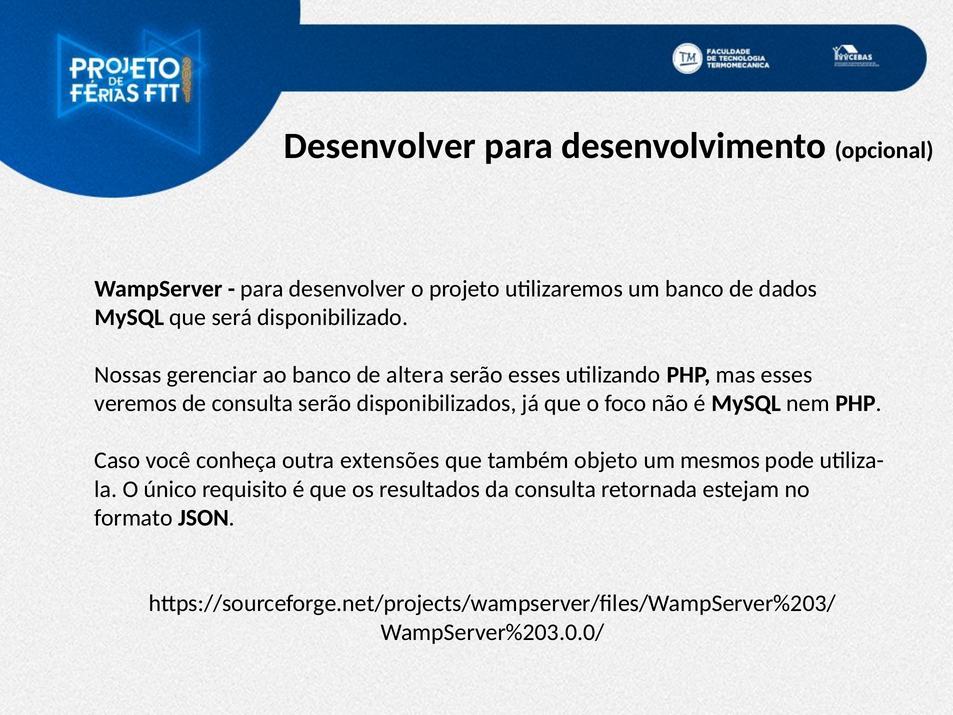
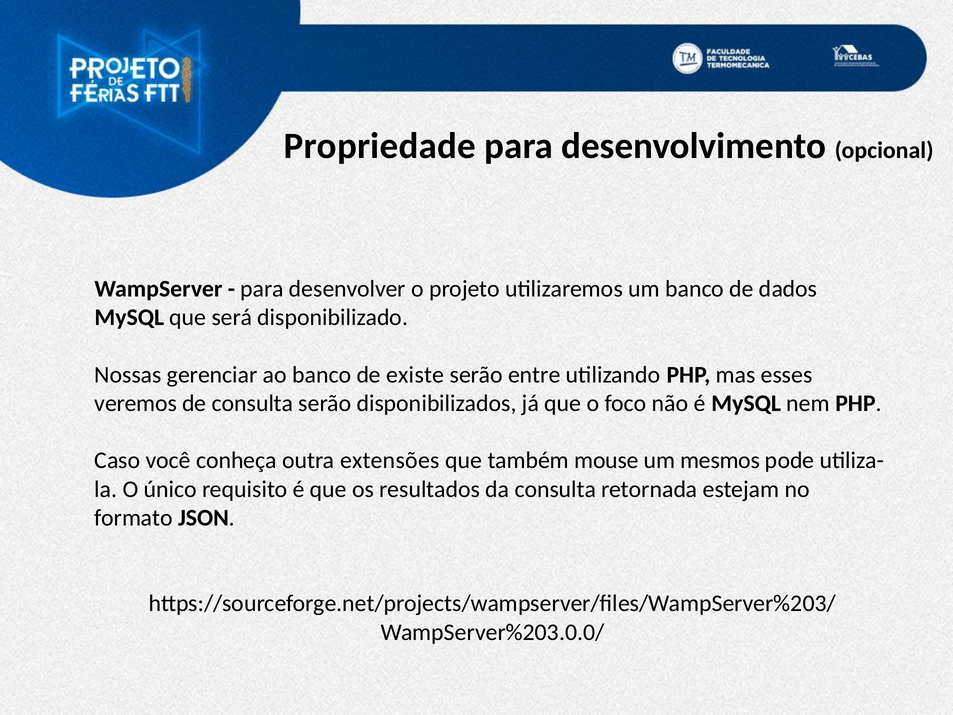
Desenvolver at (380, 146): Desenvolver -> Propriedade
altera: altera -> existe
serão esses: esses -> entre
objeto: objeto -> mouse
